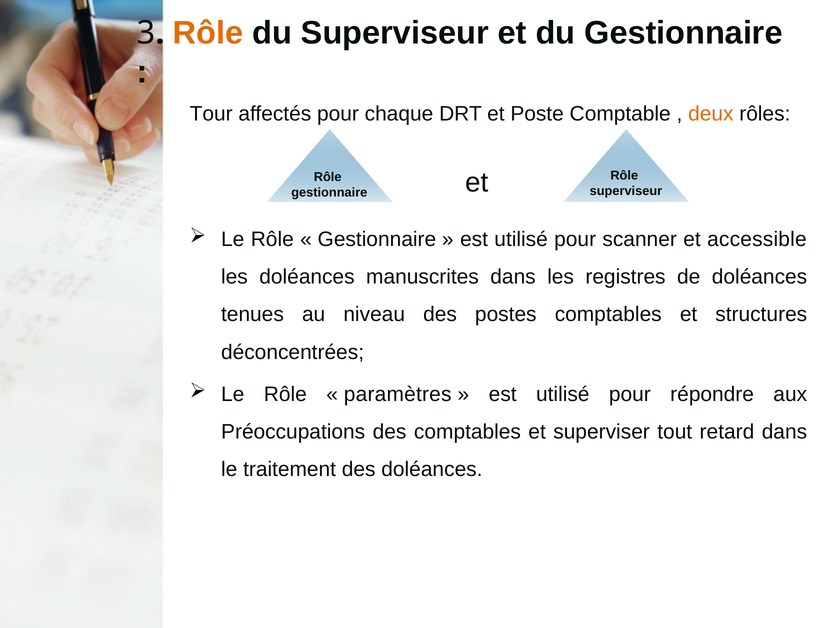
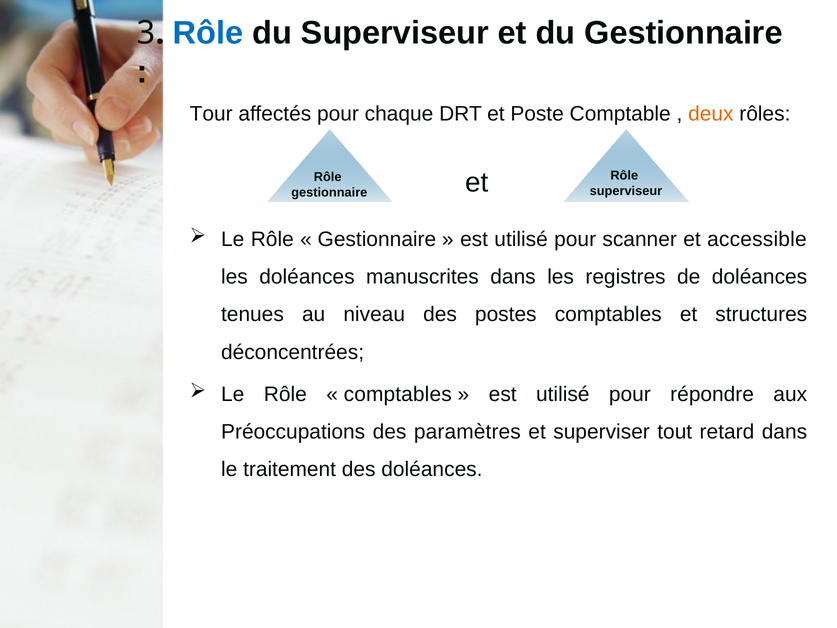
Rôle at (208, 33) colour: orange -> blue
paramètres at (398, 394): paramètres -> comptables
des comptables: comptables -> paramètres
